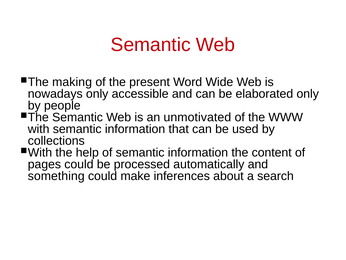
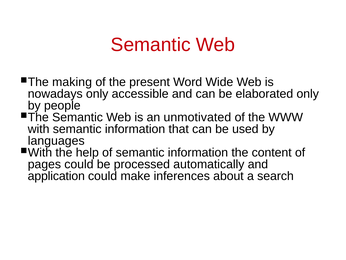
collections: collections -> languages
something: something -> application
